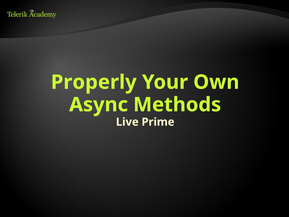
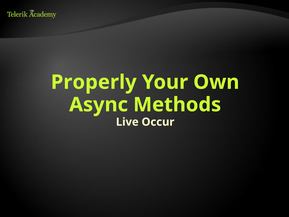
Prime: Prime -> Occur
